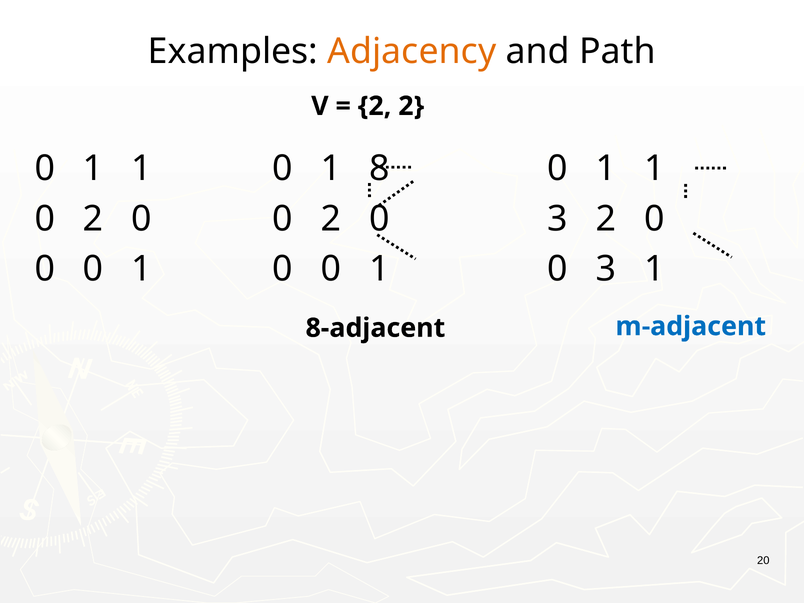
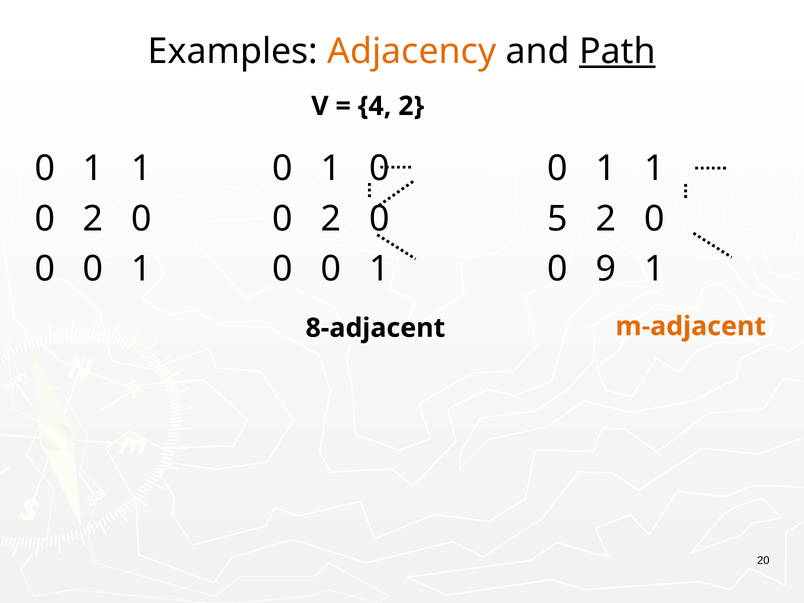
Path underline: none -> present
2 at (375, 106): 2 -> 4
1 0 1 8: 8 -> 0
2 0 3: 3 -> 5
1 0 3: 3 -> 9
m-adjacent colour: blue -> orange
